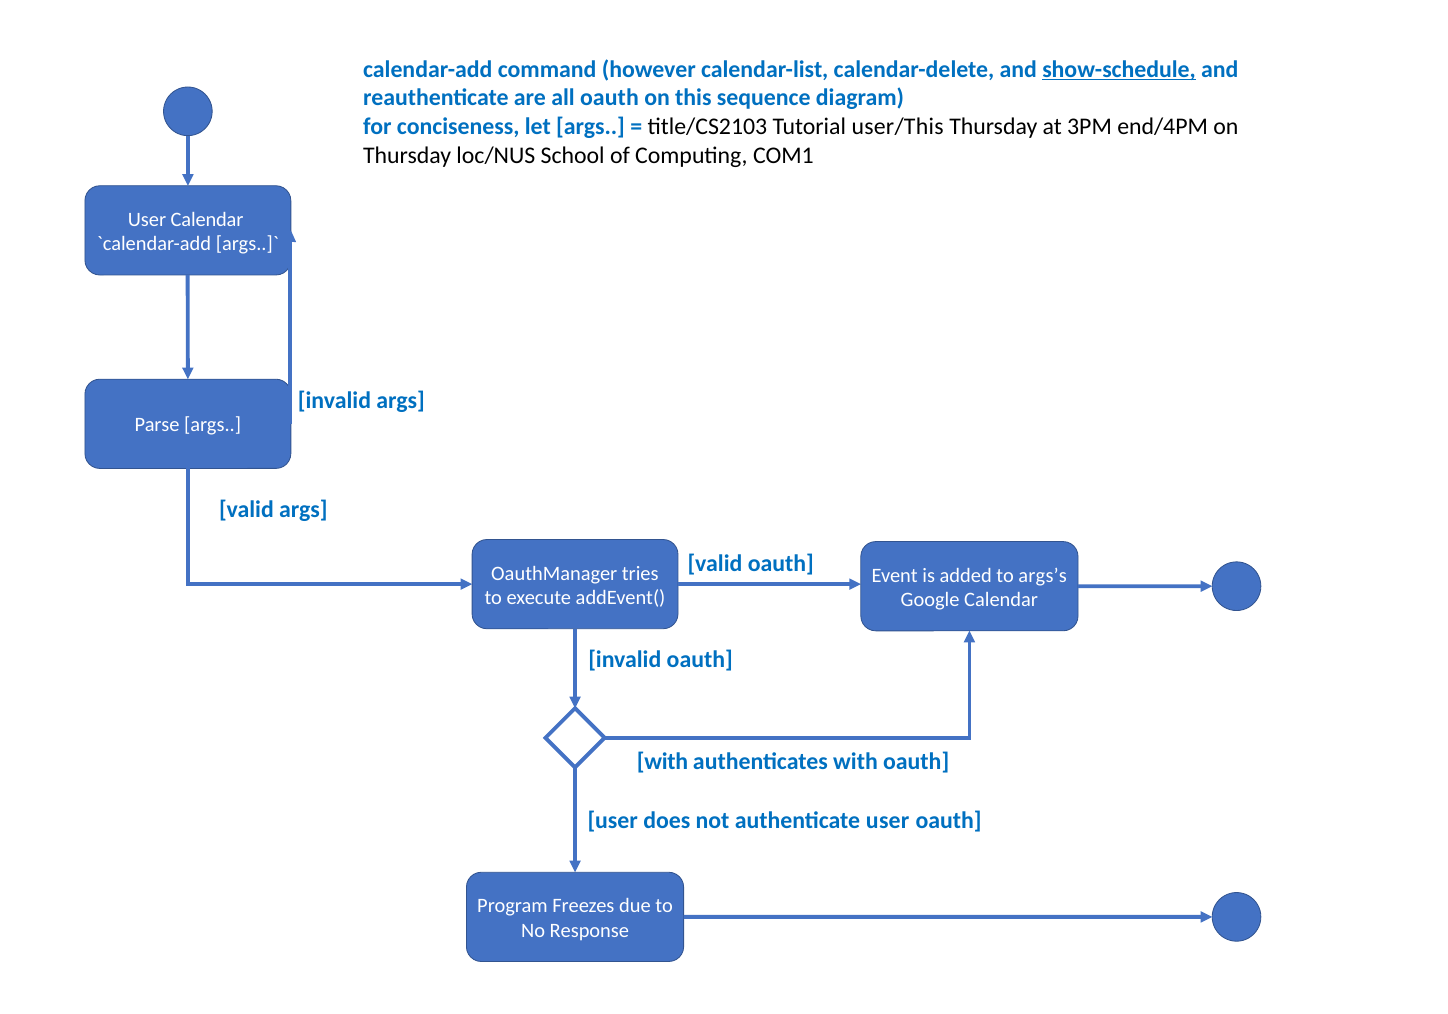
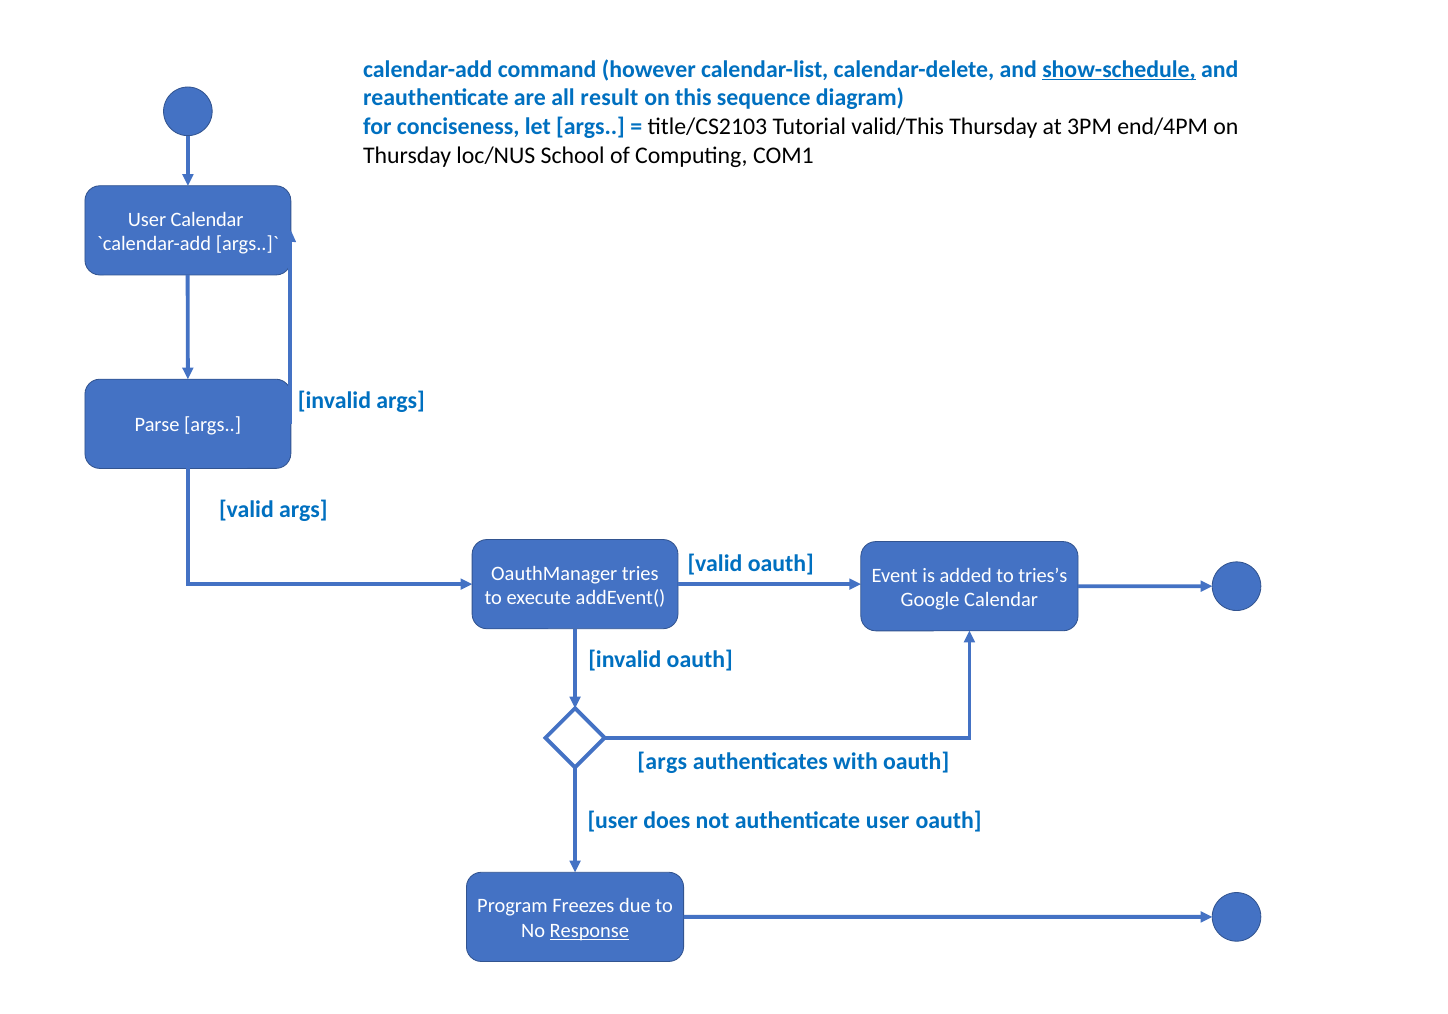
all oauth: oauth -> result
user/This: user/This -> valid/This
args’s: args’s -> tries’s
with at (663, 761): with -> args
Response underline: none -> present
